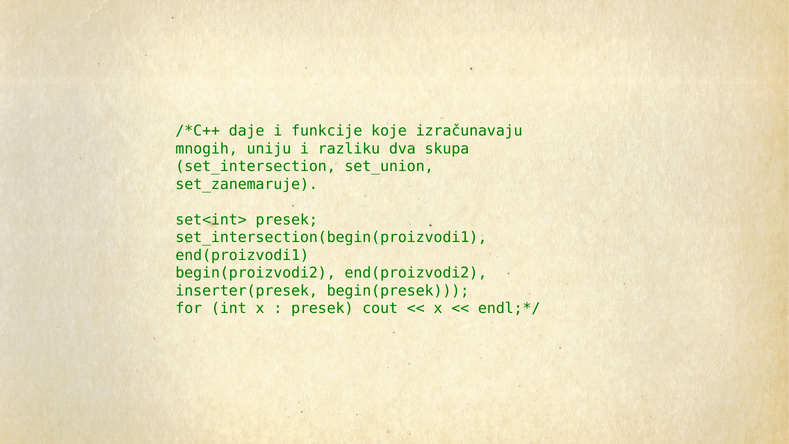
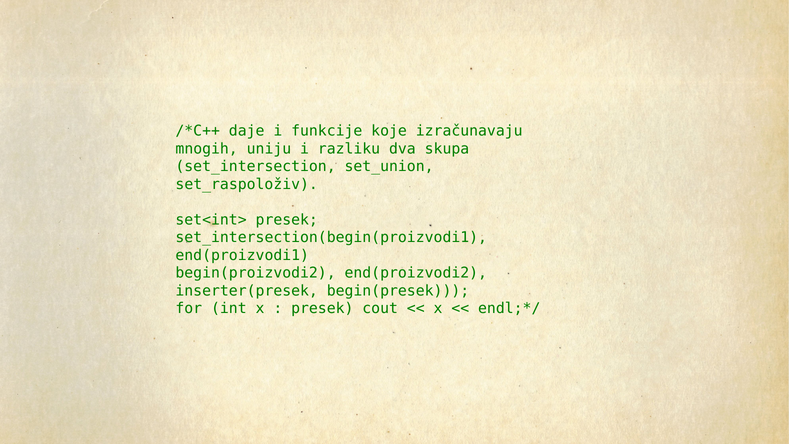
set_zanemaruje: set_zanemaruje -> set_raspoloživ
